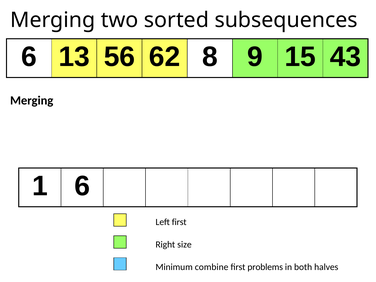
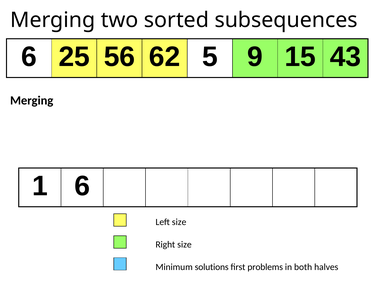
13: 13 -> 25
8: 8 -> 5
Left first: first -> size
combine: combine -> solutions
